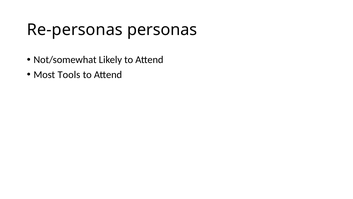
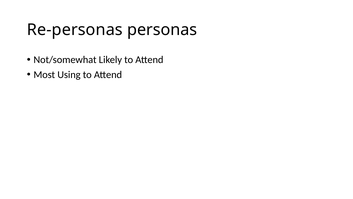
Tools: Tools -> Using
